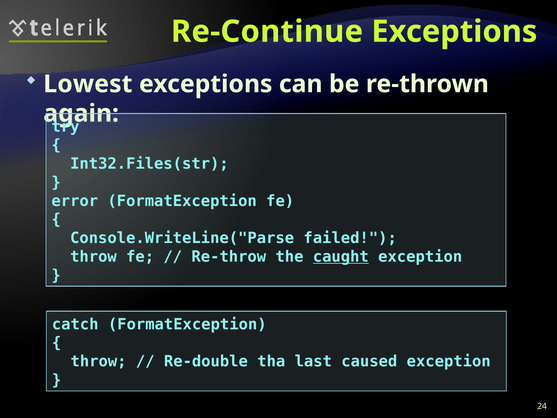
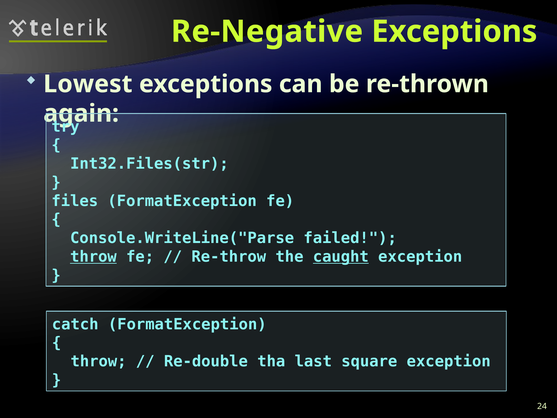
Re-Continue: Re-Continue -> Re-Negative
error: error -> files
throw at (93, 257) underline: none -> present
caused: caused -> square
